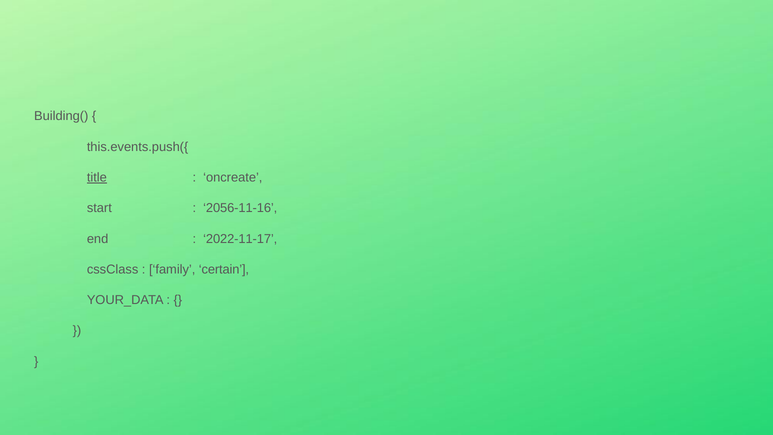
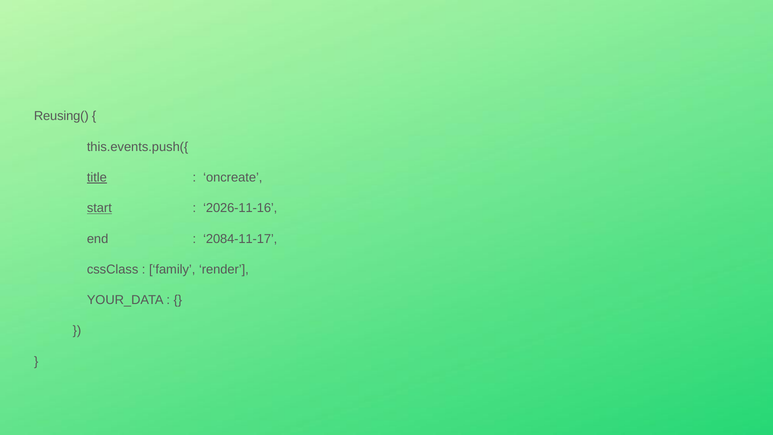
Building(: Building( -> Reusing(
start underline: none -> present
2056-11-16: 2056-11-16 -> 2026-11-16
2022-11-17: 2022-11-17 -> 2084-11-17
certain: certain -> render
